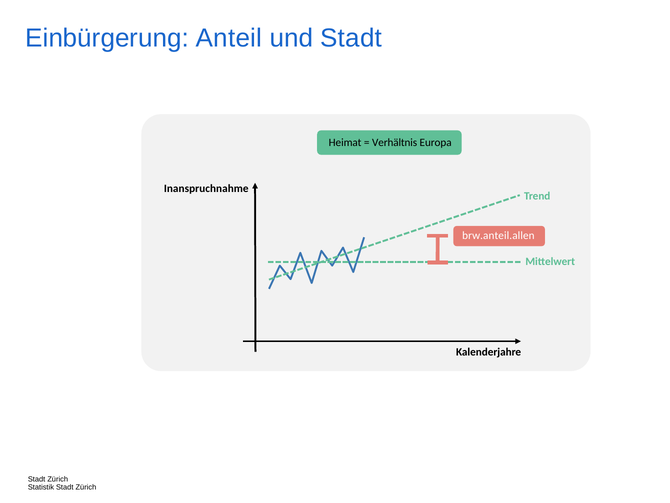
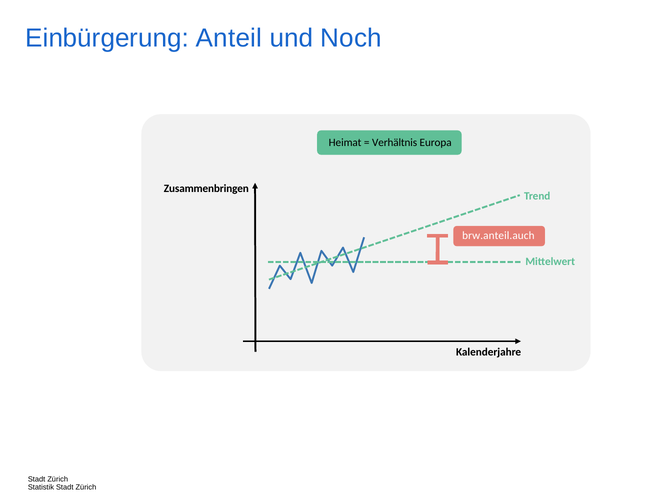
und Stadt: Stadt -> Noch
Inanspruchnahme: Inanspruchnahme -> Zusammenbringen
brw.anteil.allen: brw.anteil.allen -> brw.anteil.auch
